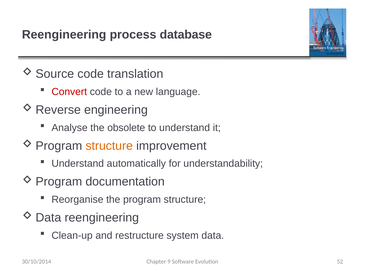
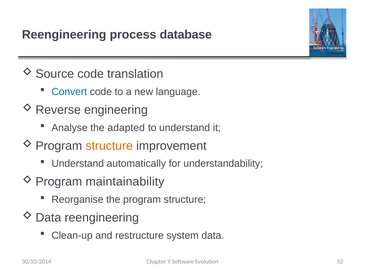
Convert colour: red -> blue
obsolete: obsolete -> adapted
documentation: documentation -> maintainability
